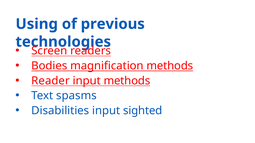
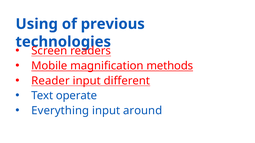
Bodies: Bodies -> Mobile
input methods: methods -> different
spasms: spasms -> operate
Disabilities: Disabilities -> Everything
sighted: sighted -> around
